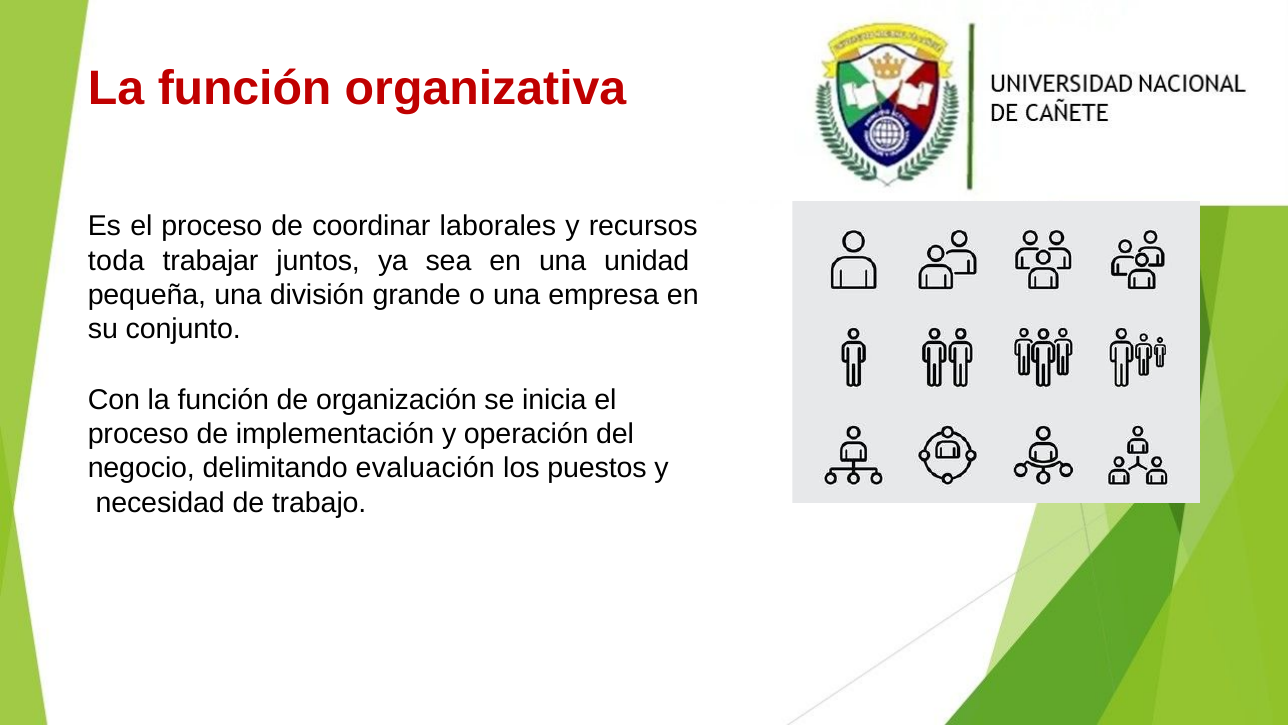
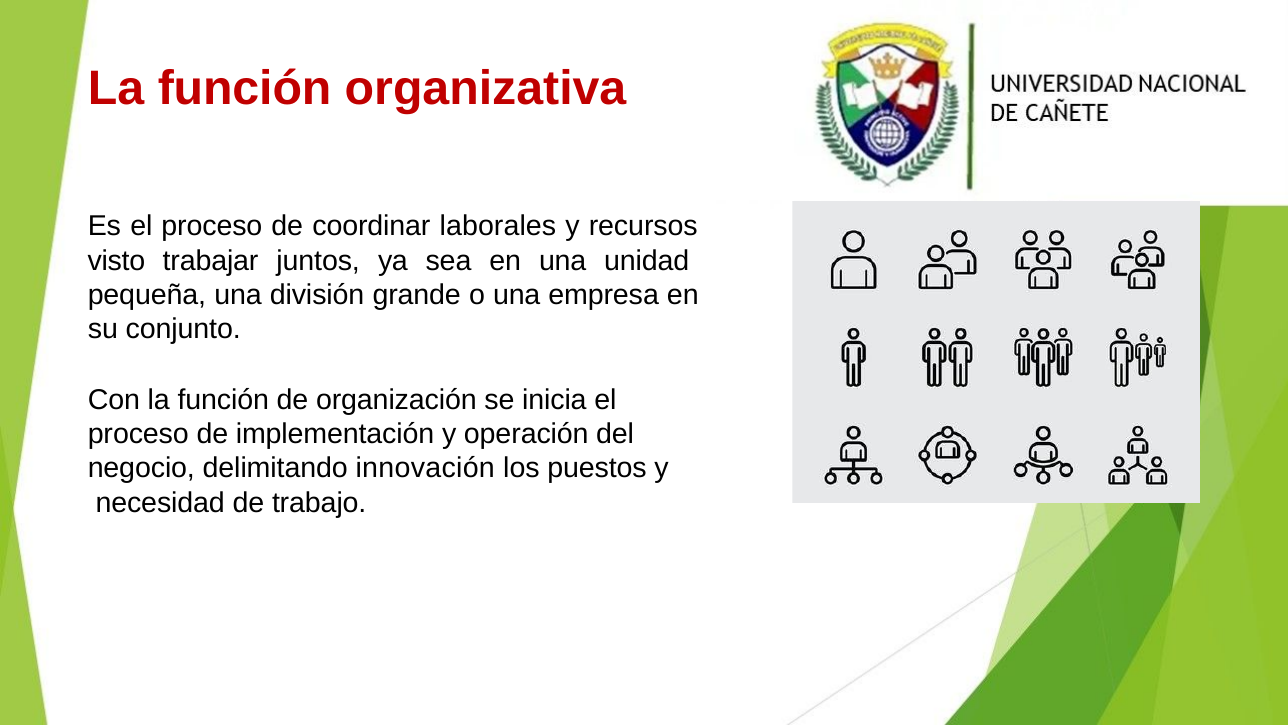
toda: toda -> visto
evaluación: evaluación -> innovación
